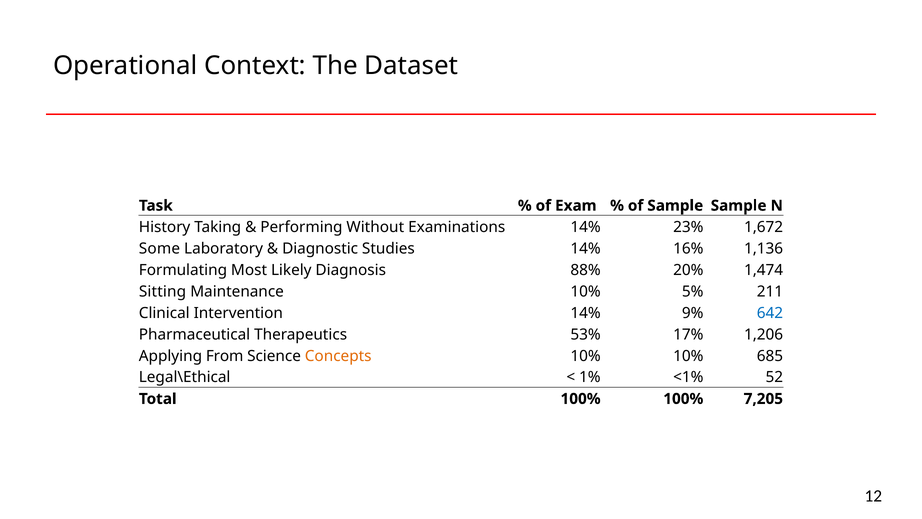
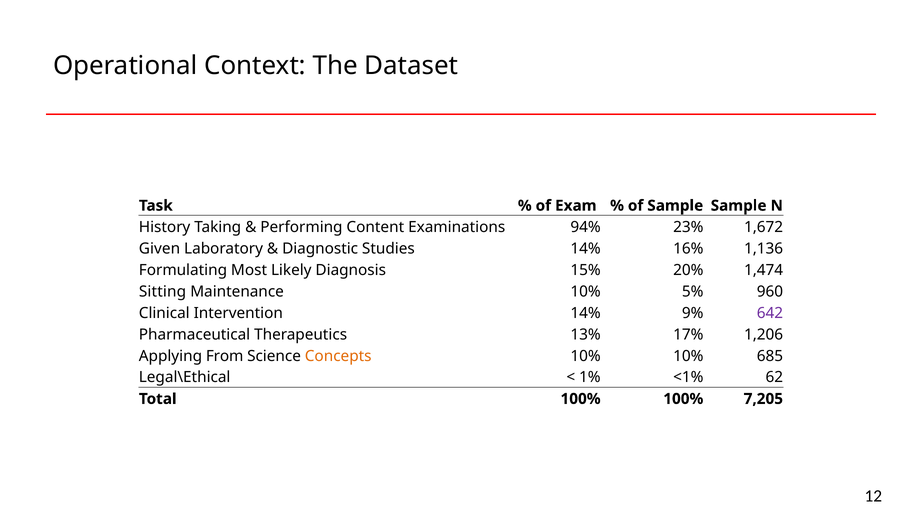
Without: Without -> Content
Examinations 14%: 14% -> 94%
Some: Some -> Given
88%: 88% -> 15%
211: 211 -> 960
642 colour: blue -> purple
53%: 53% -> 13%
52: 52 -> 62
